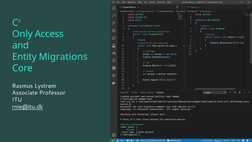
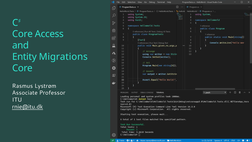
Only at (22, 34): Only -> Core
